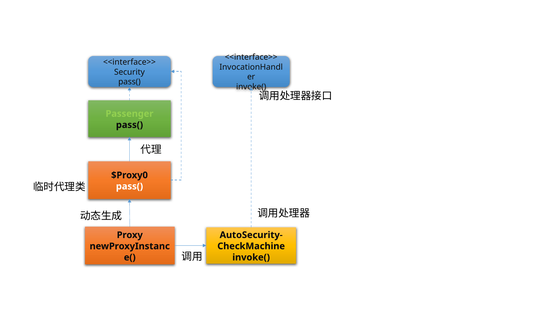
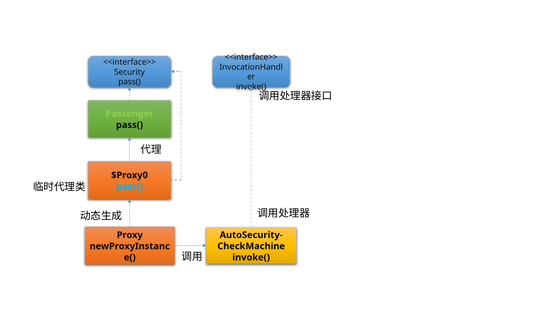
pass( at (130, 186) colour: white -> light blue
